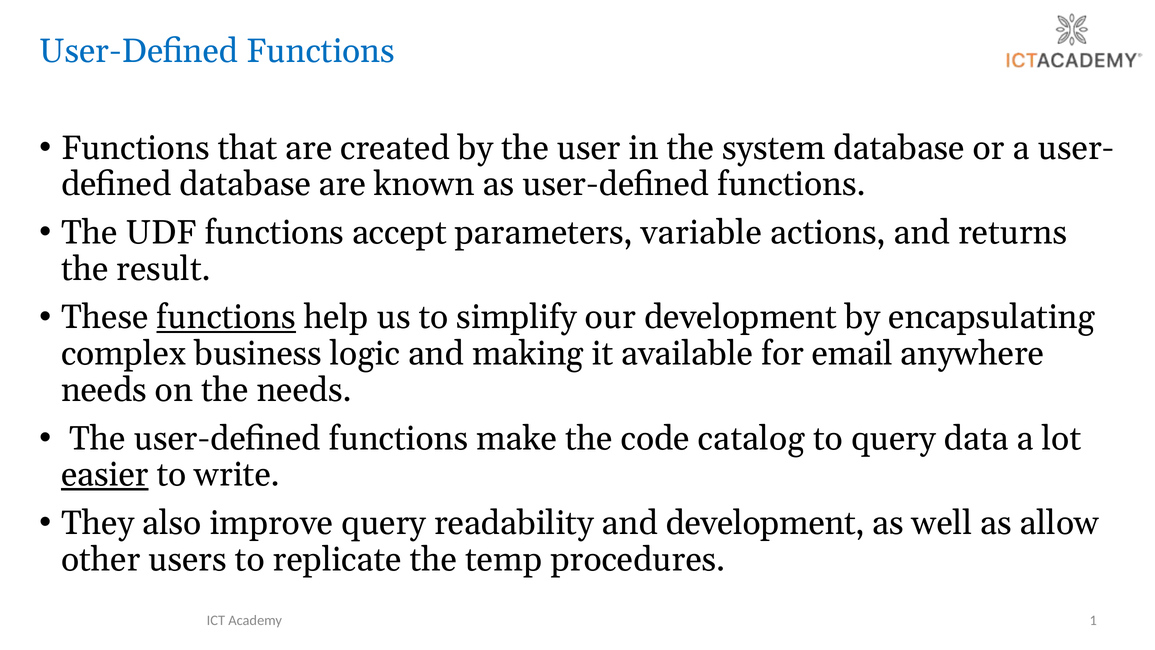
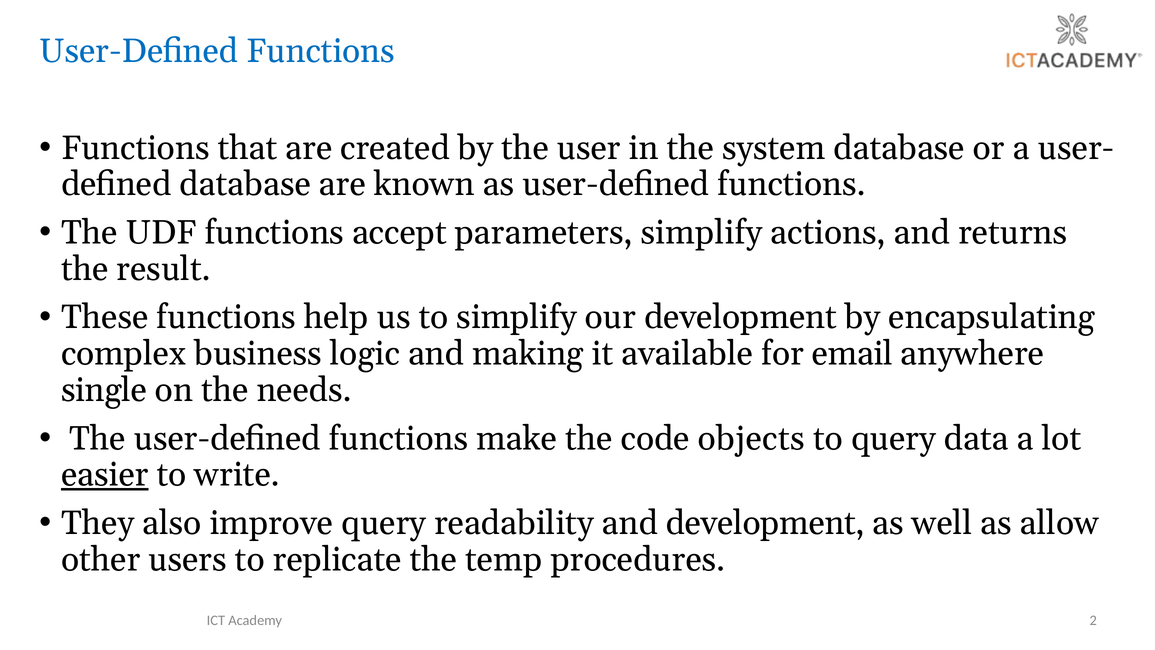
parameters variable: variable -> simplify
functions at (226, 317) underline: present -> none
needs at (104, 390): needs -> single
catalog: catalog -> objects
1: 1 -> 2
